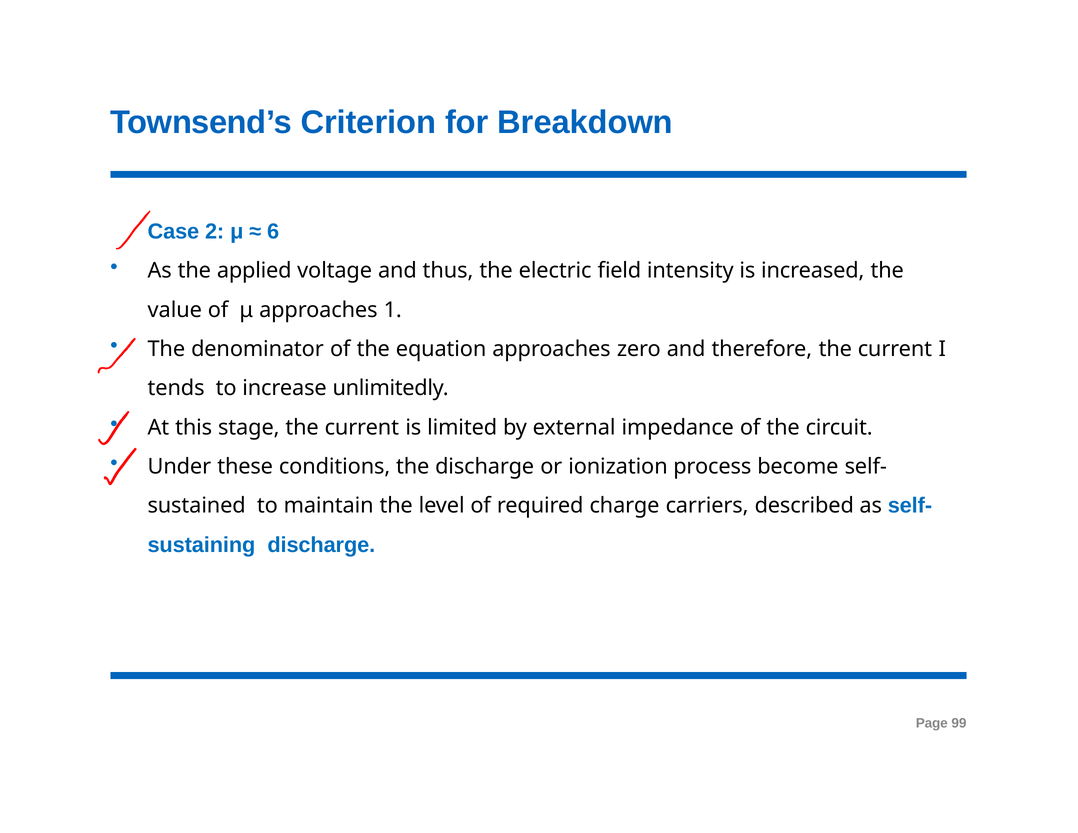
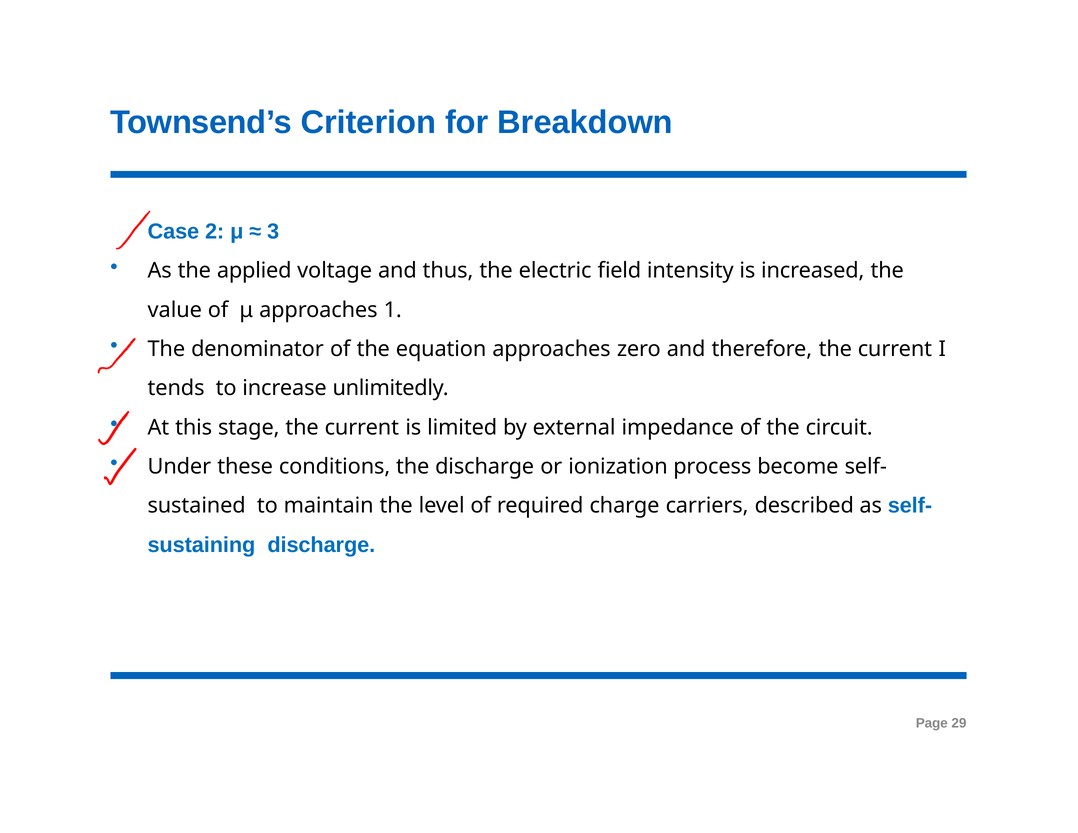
6: 6 -> 3
99: 99 -> 29
